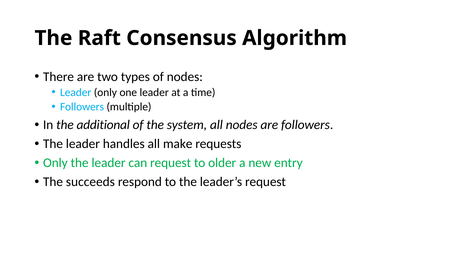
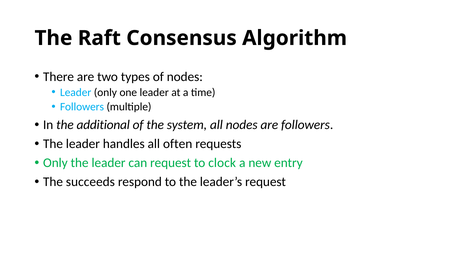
make: make -> often
older: older -> clock
